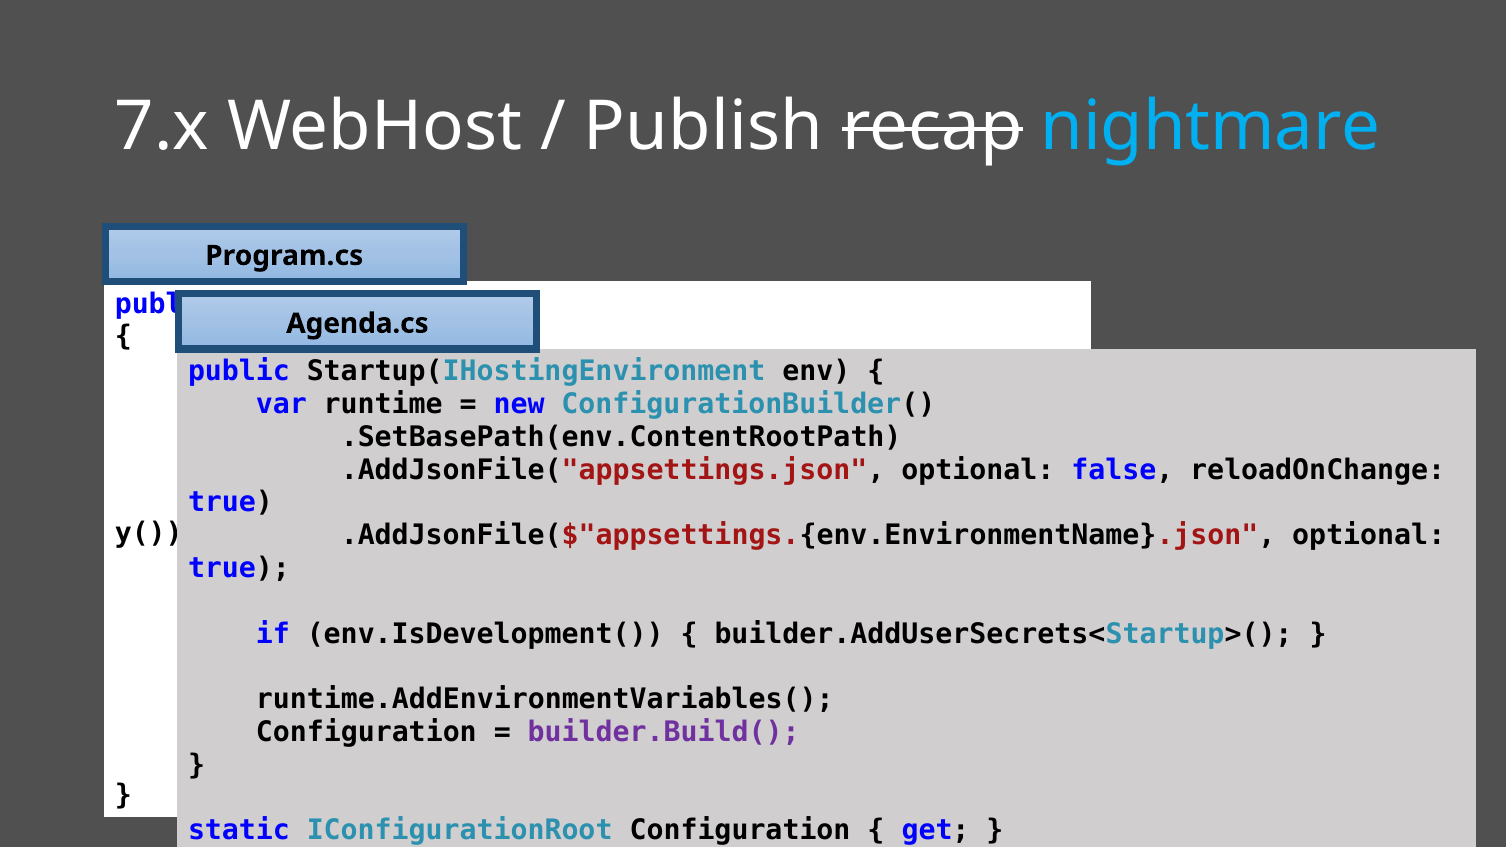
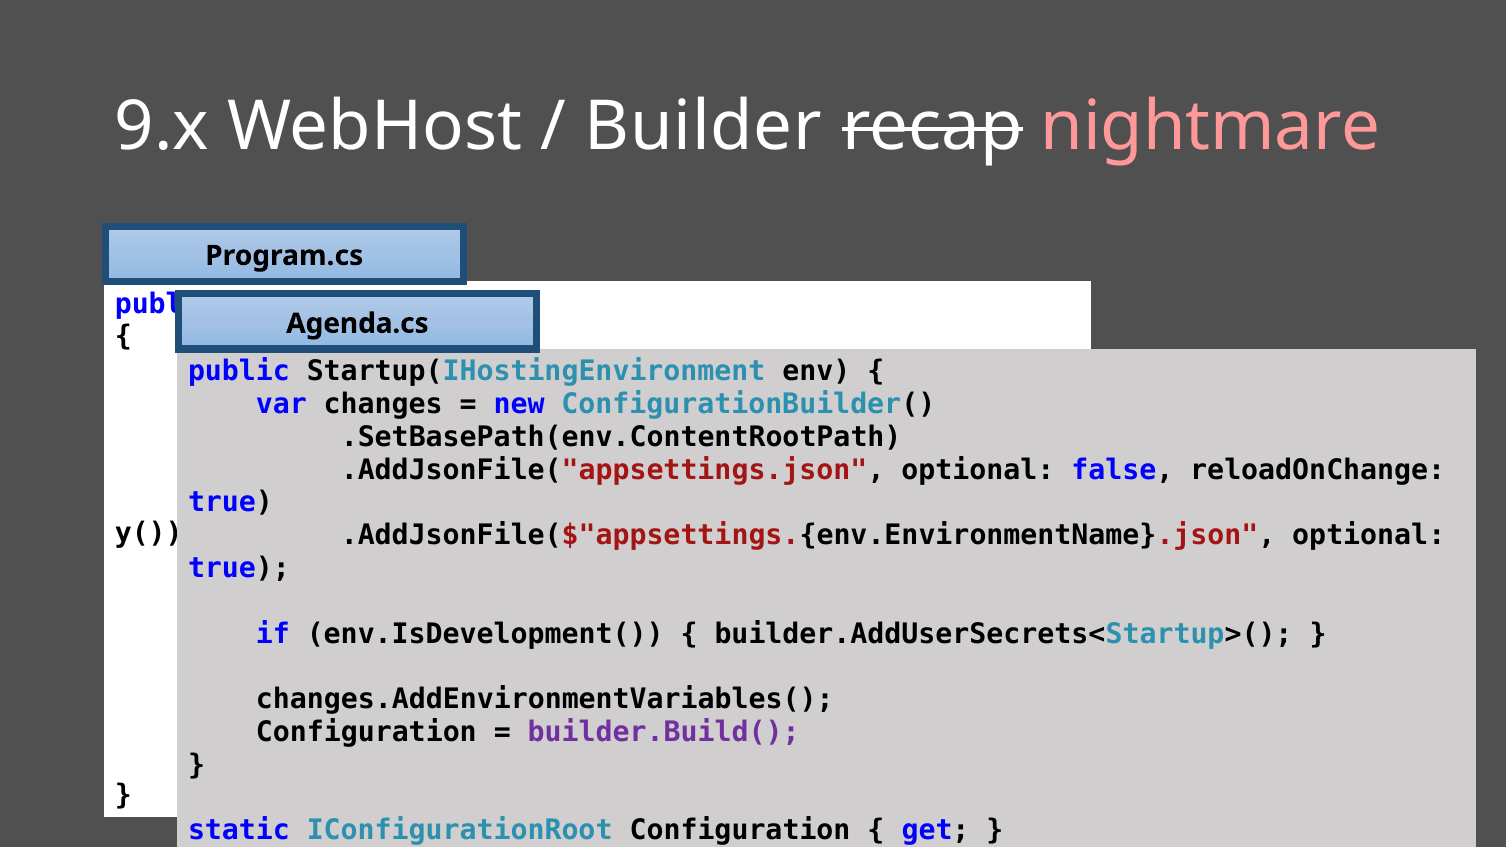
7.x: 7.x -> 9.x
Publish: Publish -> Builder
nightmare colour: light blue -> pink
runtime: runtime -> changes
runtime.AddEnvironmentVariables(: runtime.AddEnvironmentVariables( -> changes.AddEnvironmentVariables(
